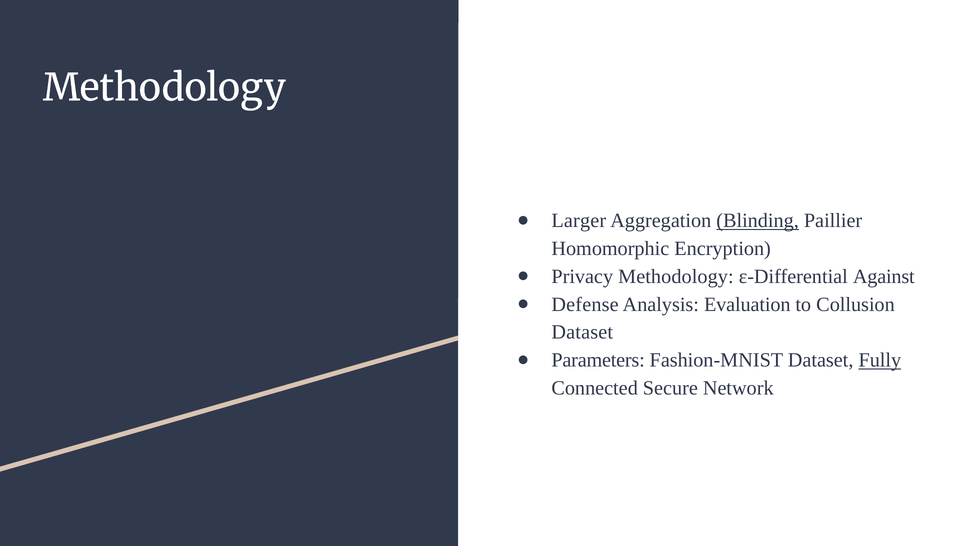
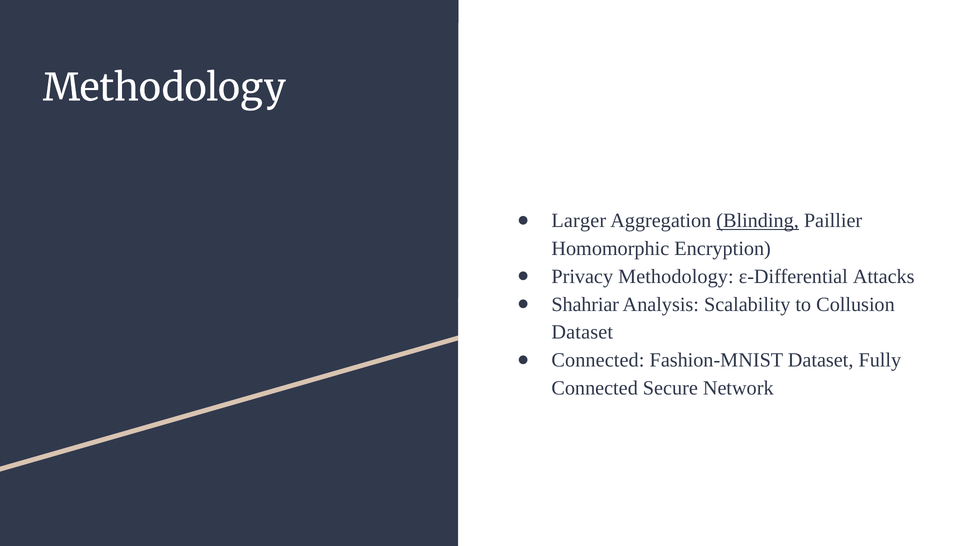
Against: Against -> Attacks
Defense: Defense -> Shahriar
Evaluation: Evaluation -> Scalability
Parameters at (598, 360): Parameters -> Connected
Fully underline: present -> none
